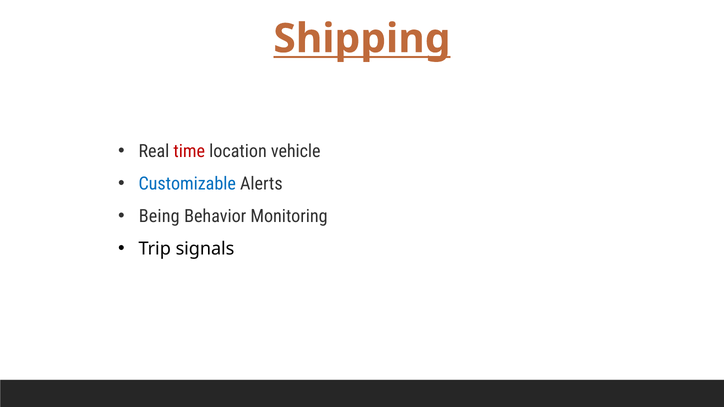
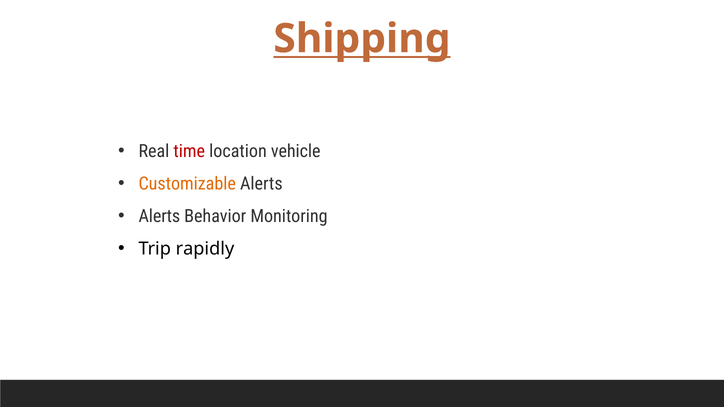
Customizable colour: blue -> orange
Being at (159, 216): Being -> Alerts
signals: signals -> rapidly
